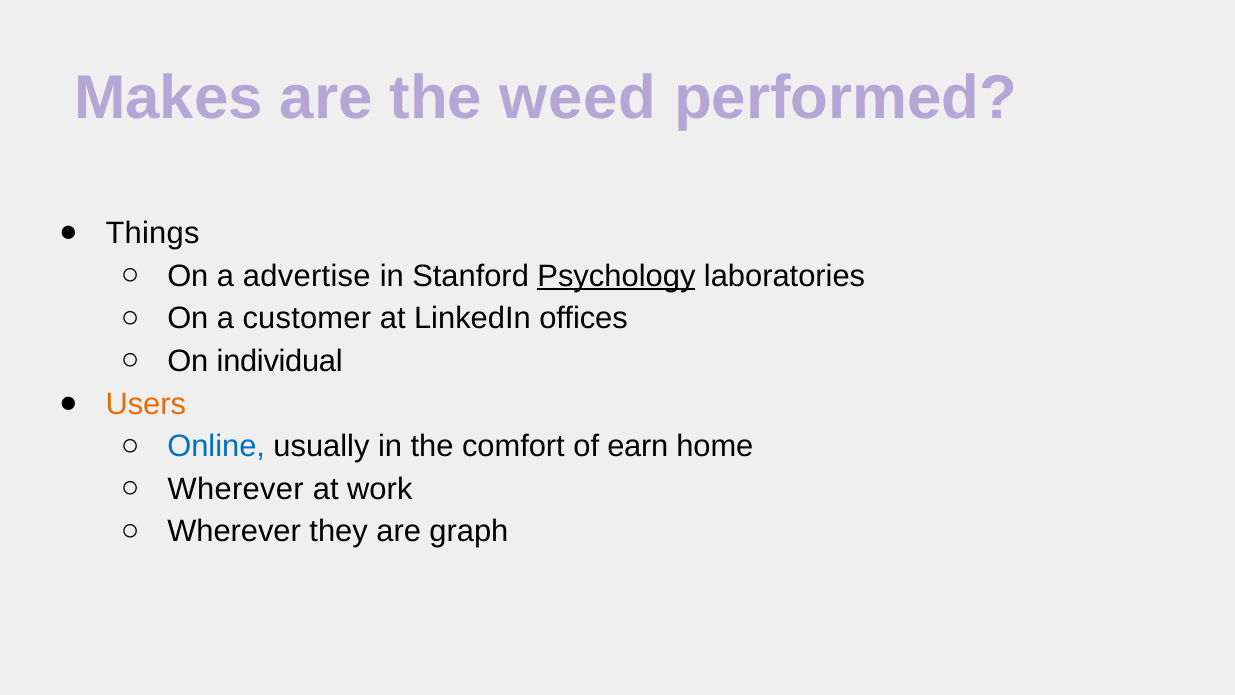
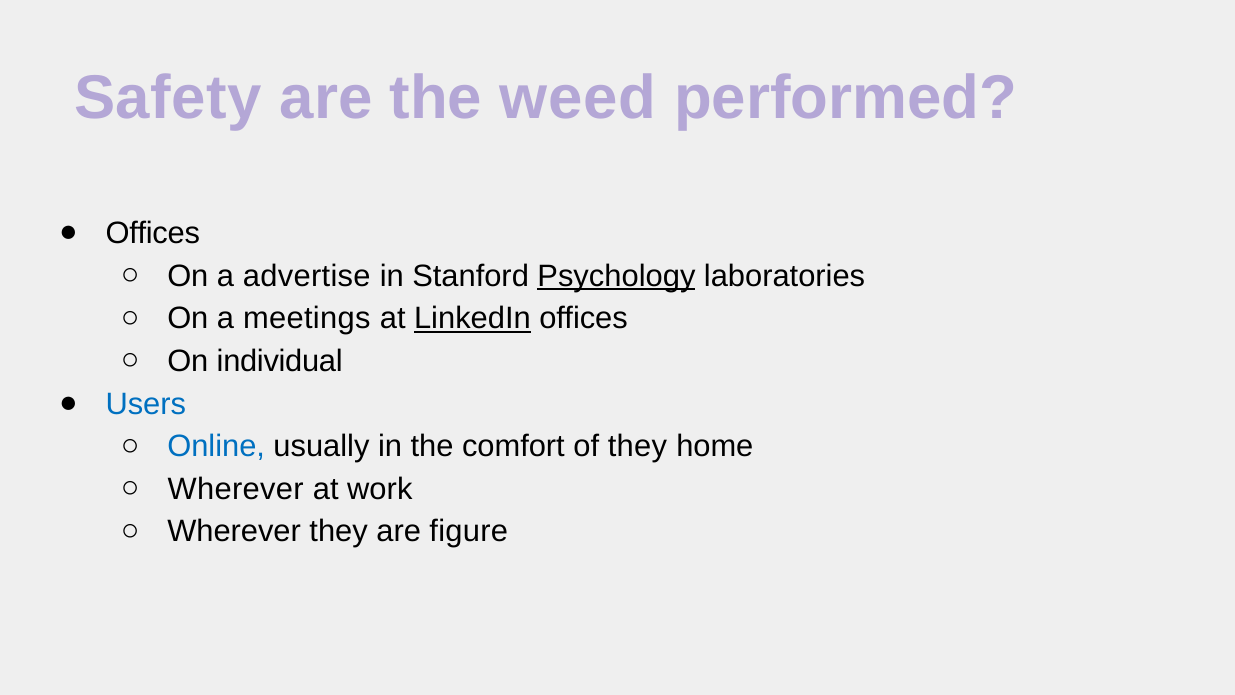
Makes: Makes -> Safety
Things at (153, 233): Things -> Offices
customer: customer -> meetings
LinkedIn underline: none -> present
Users colour: orange -> blue
of earn: earn -> they
graph: graph -> figure
